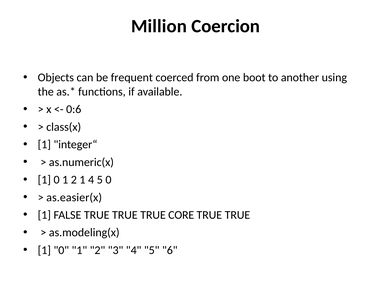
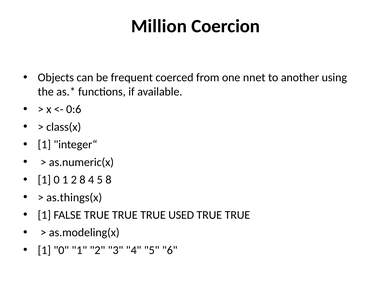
boot: boot -> nnet
2 1: 1 -> 8
5 0: 0 -> 8
as.easier(x: as.easier(x -> as.things(x
CORE: CORE -> USED
